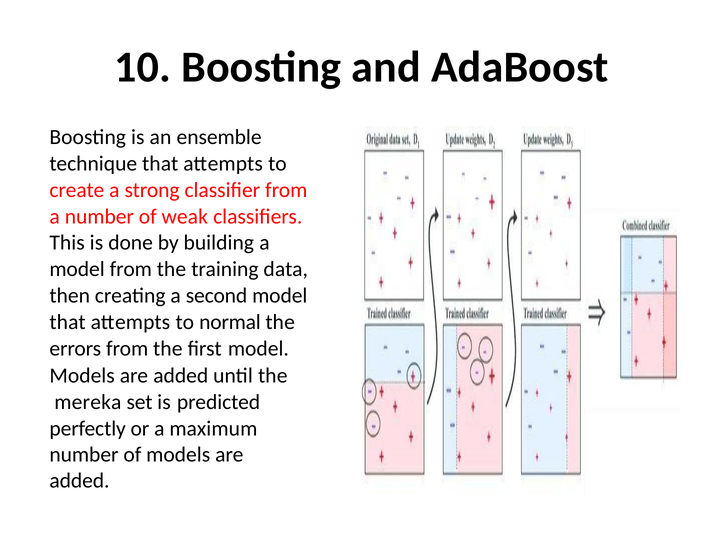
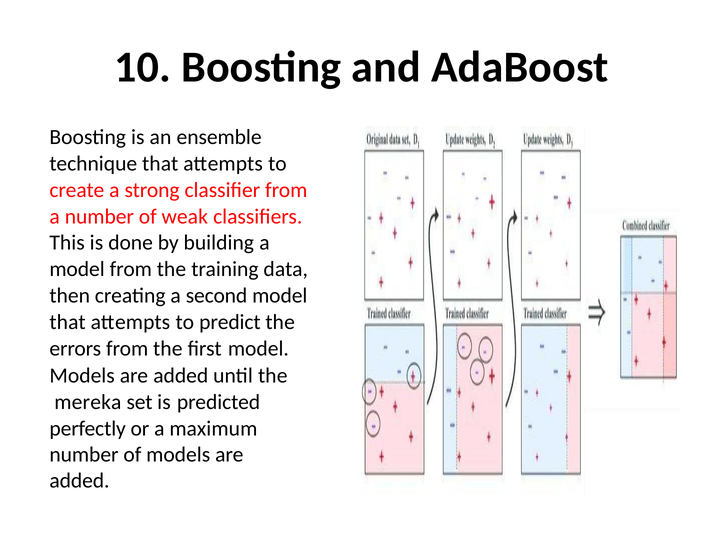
normal: normal -> predict
